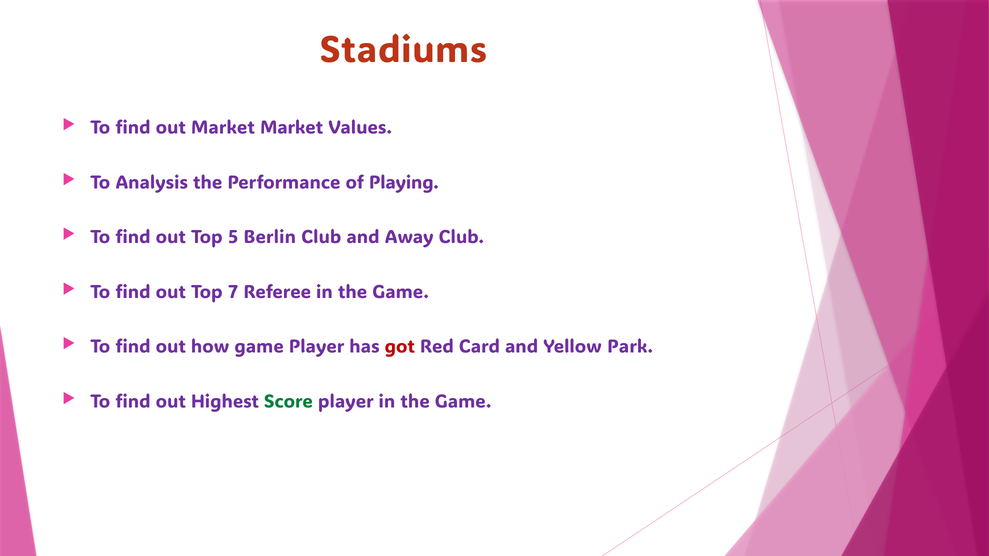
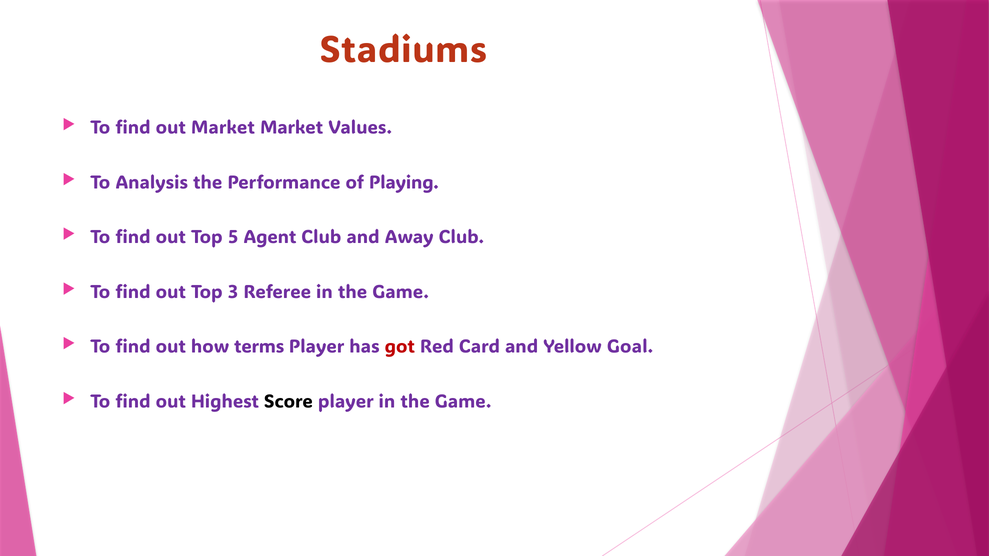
Berlin: Berlin -> Agent
7: 7 -> 3
how game: game -> terms
Park: Park -> Goal
Score colour: green -> black
